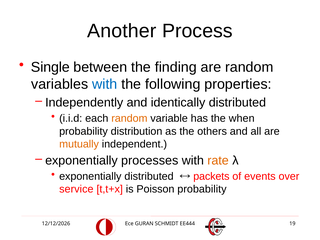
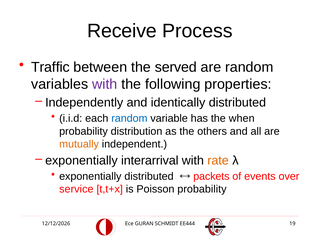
Another: Another -> Receive
Single: Single -> Traffic
finding: finding -> served
with at (105, 84) colour: blue -> purple
random at (129, 118) colour: orange -> blue
processes: processes -> interarrival
